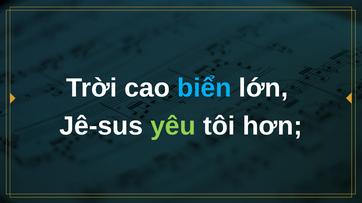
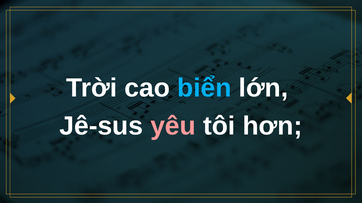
yêu colour: light green -> pink
